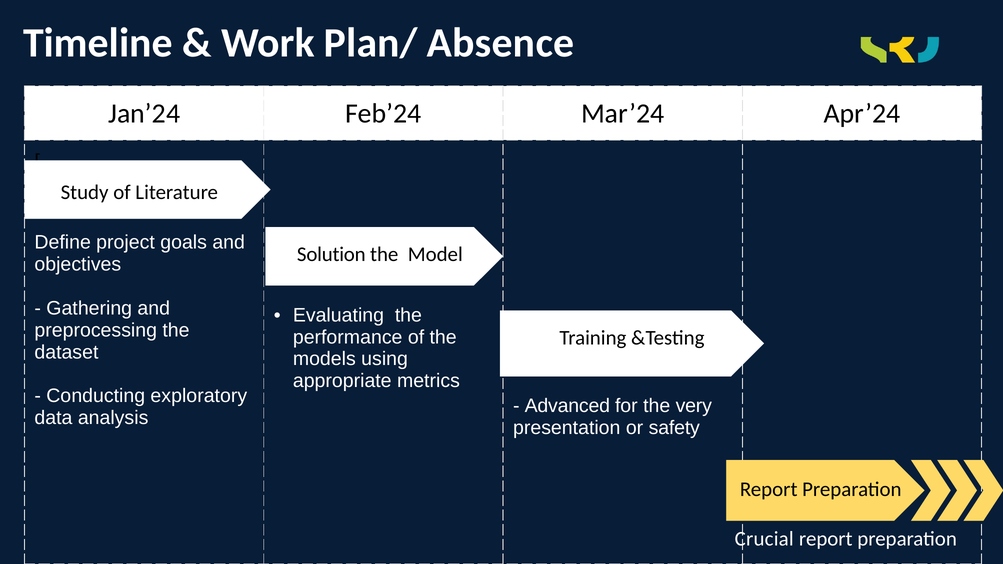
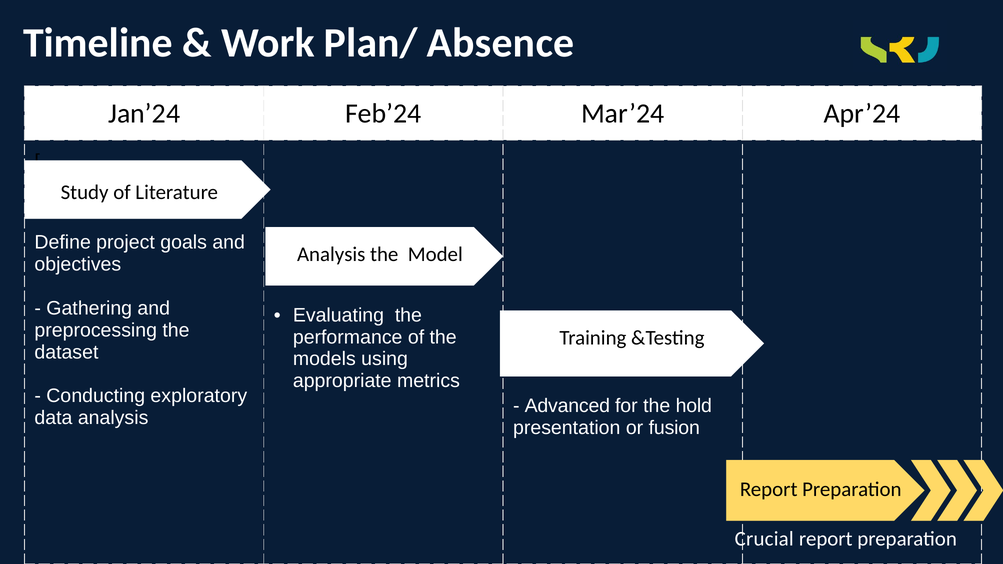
Solution at (331, 255): Solution -> Analysis
very: very -> hold
safety: safety -> fusion
